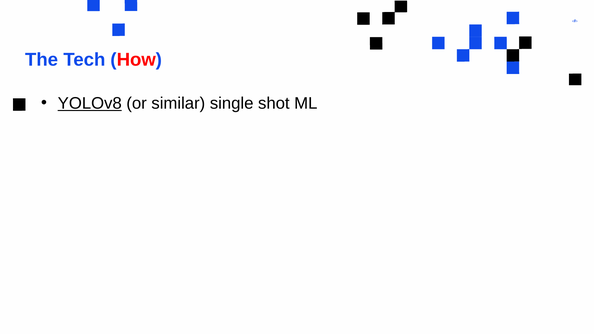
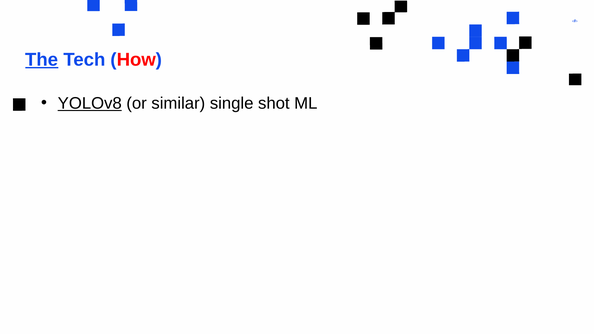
The underline: none -> present
